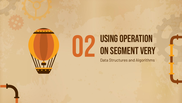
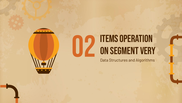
Using: Using -> Items
